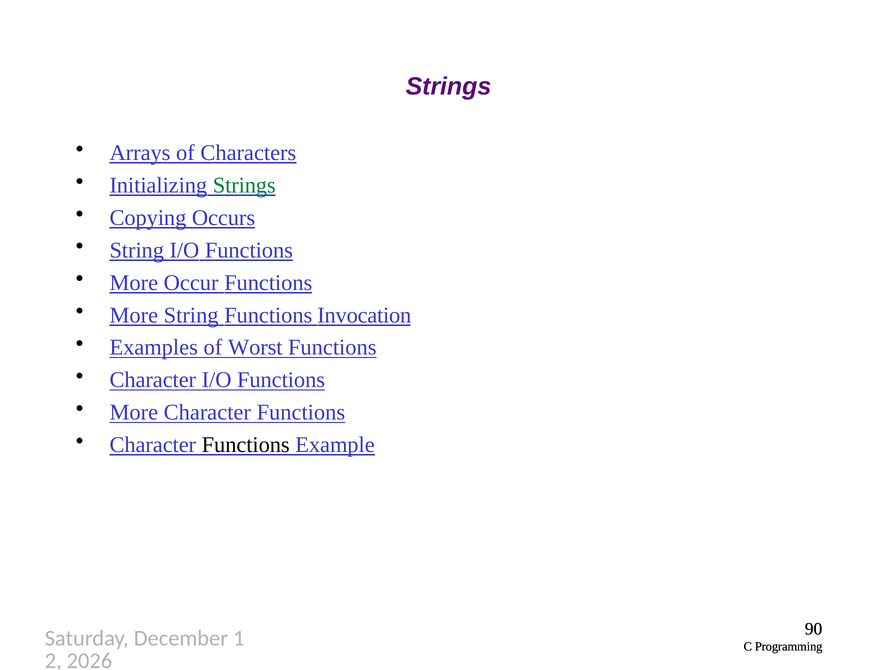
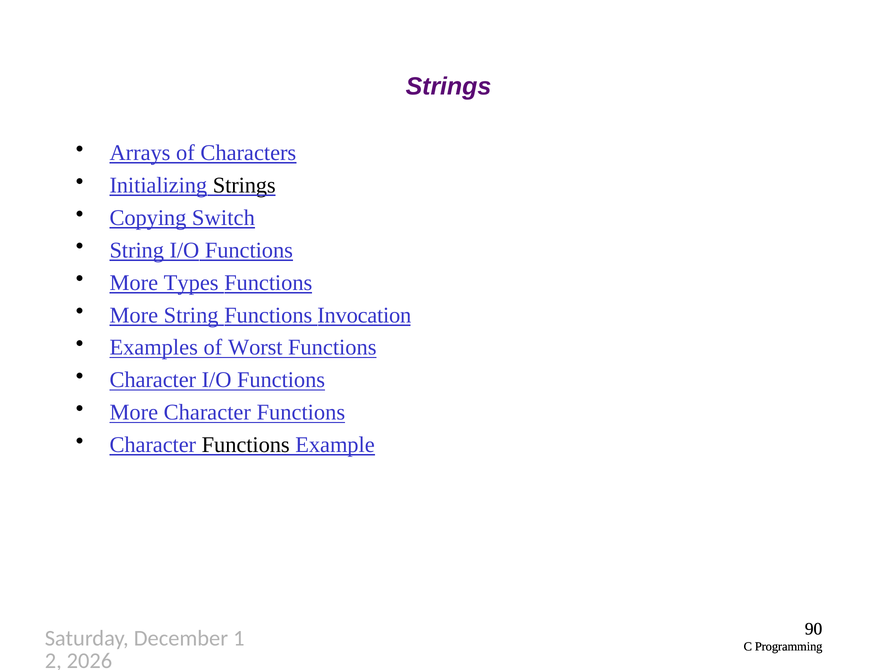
Strings at (244, 185) colour: green -> black
Occurs: Occurs -> Switch
Occur: Occur -> Types
